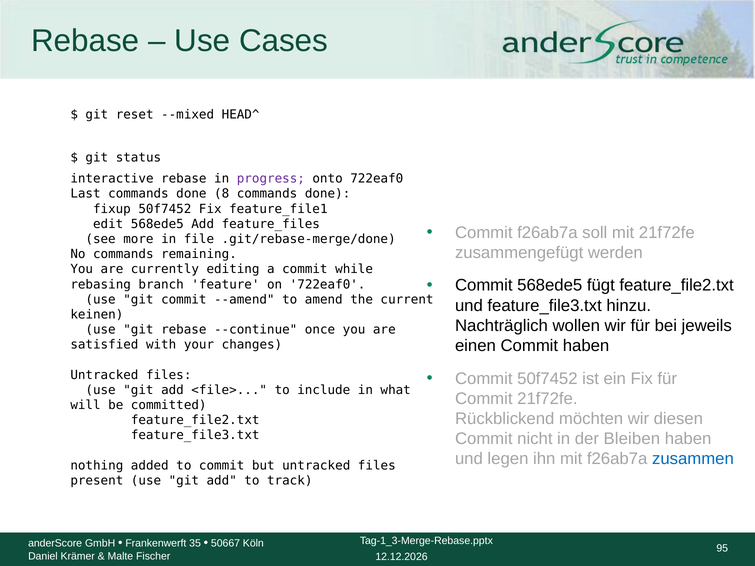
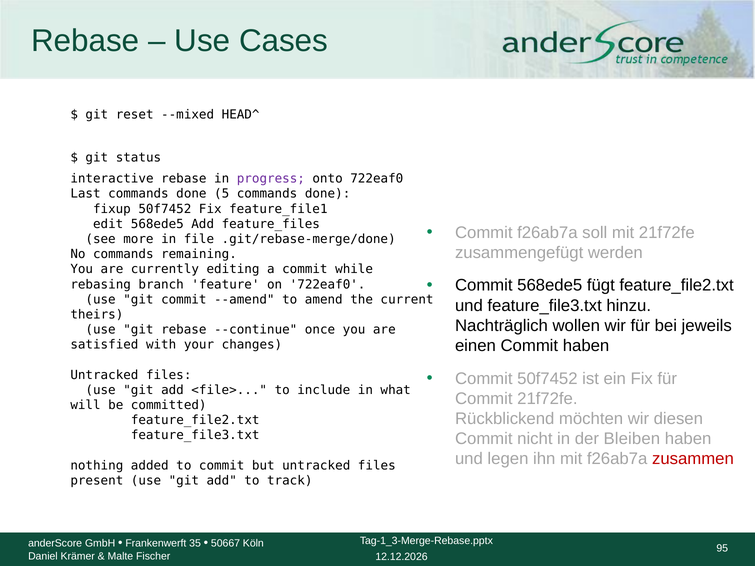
8: 8 -> 5
keinen: keinen -> theirs
zusammen colour: blue -> red
